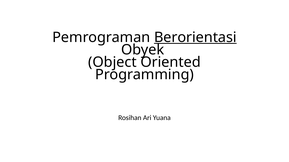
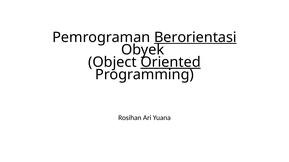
Oriented underline: none -> present
